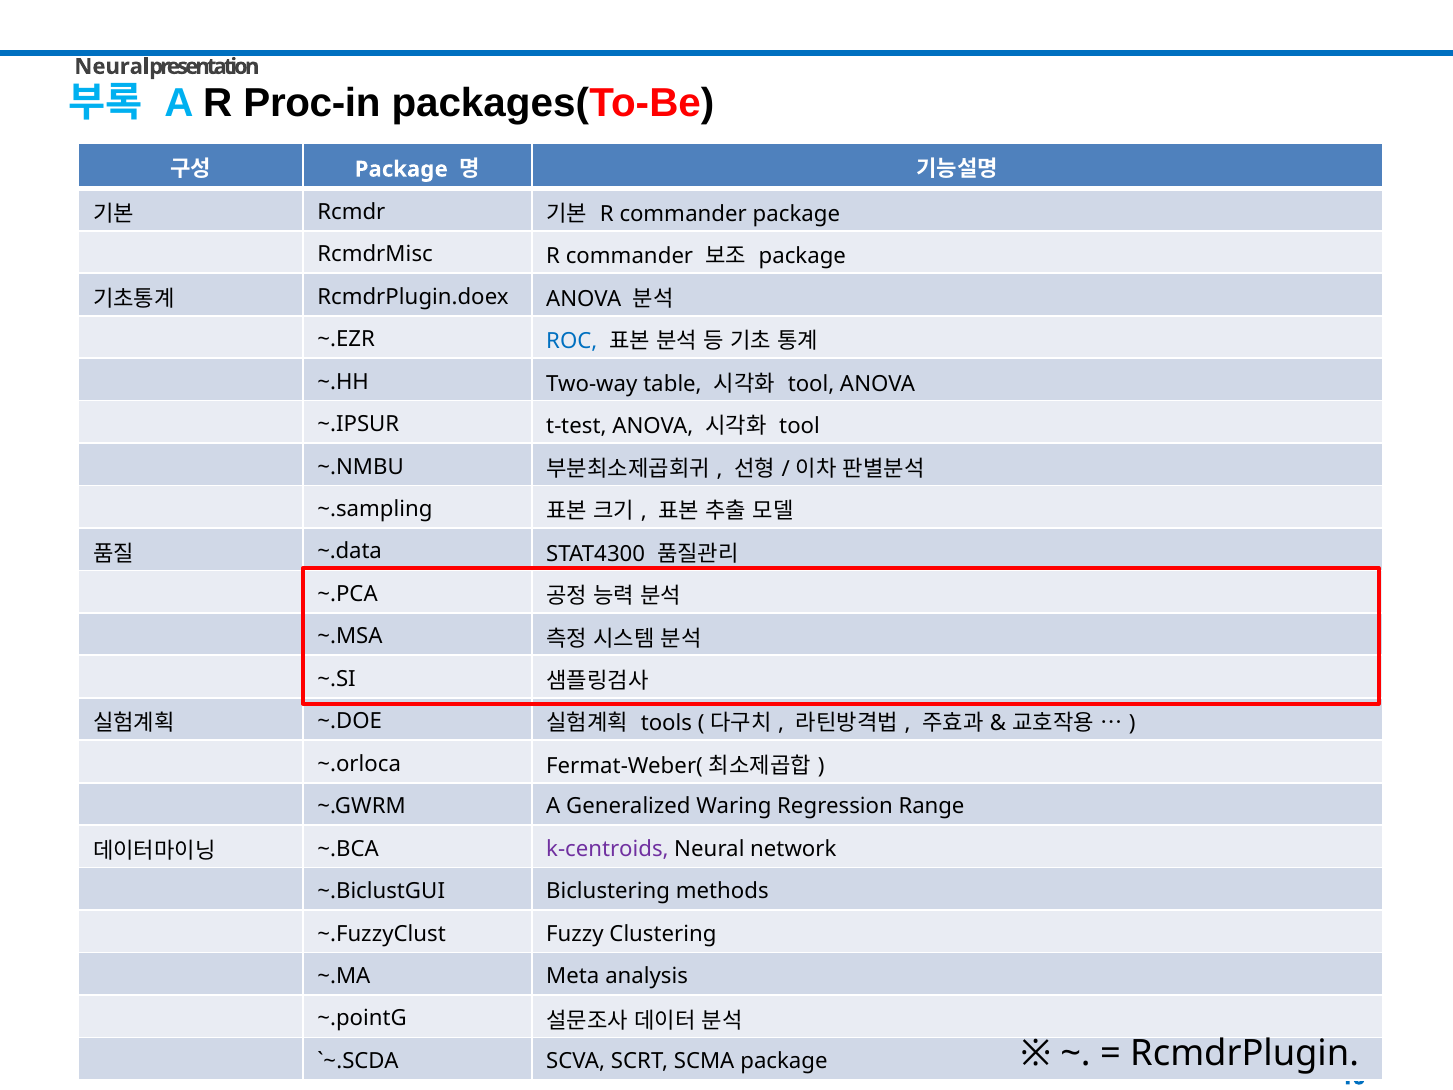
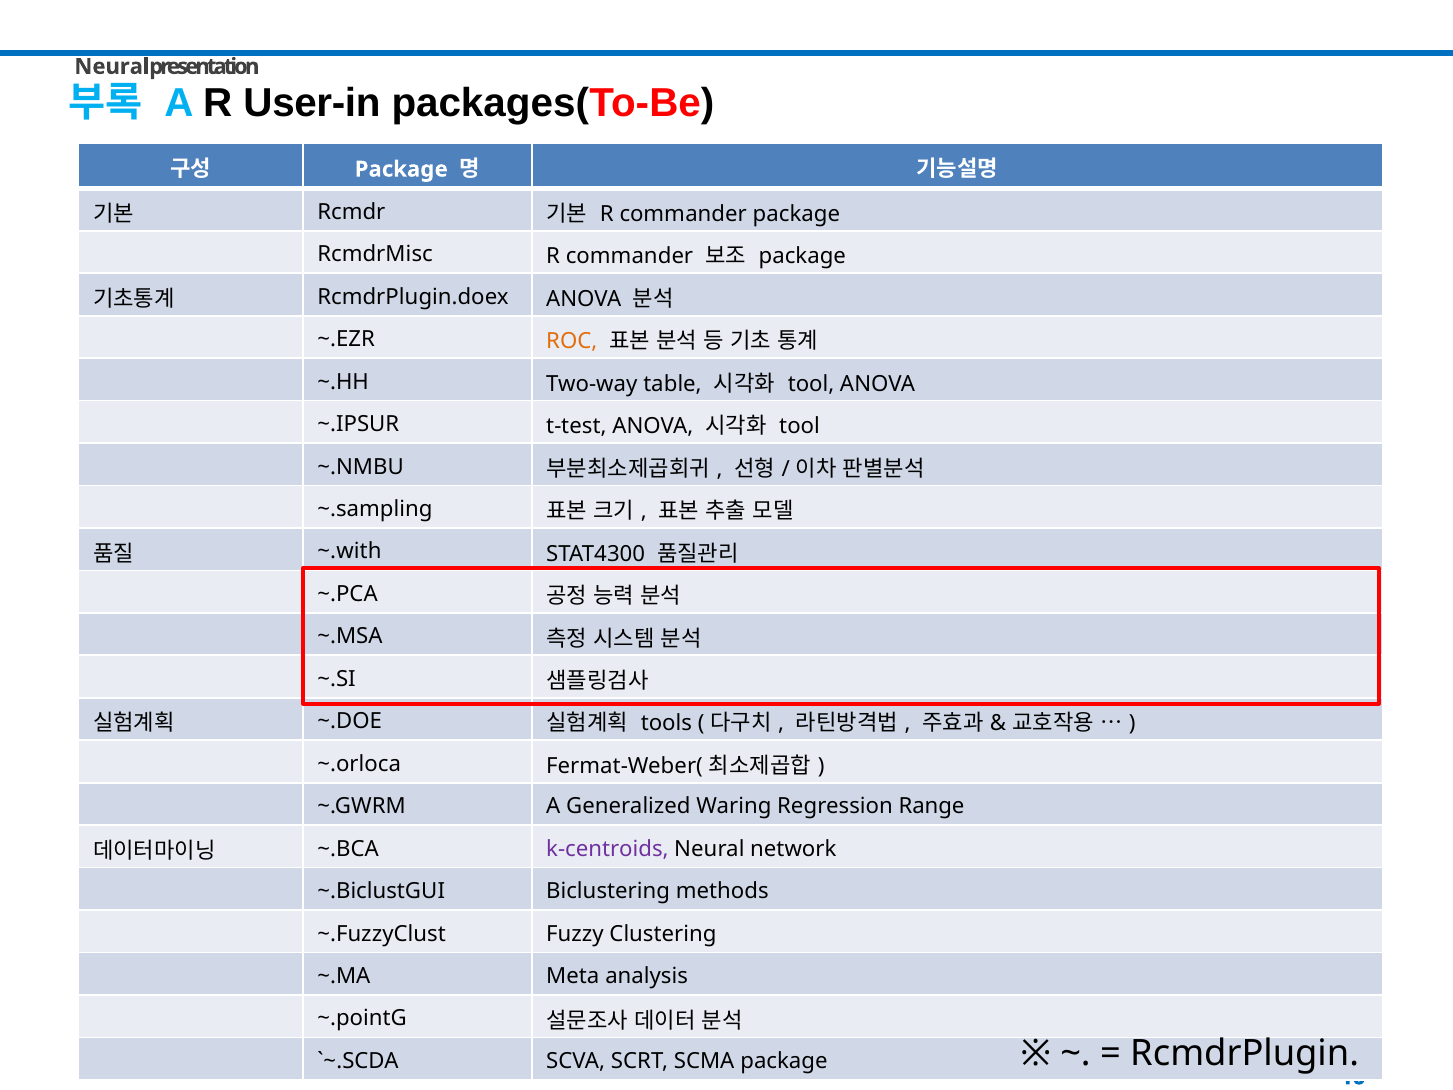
Proc-in: Proc-in -> User-in
ROC colour: blue -> orange
~.data: ~.data -> ~.with
